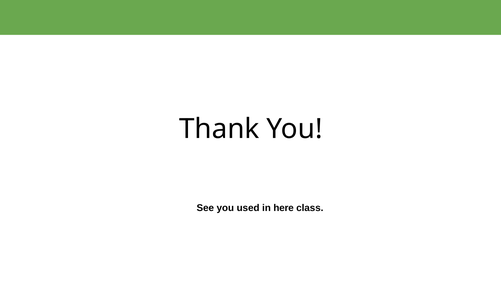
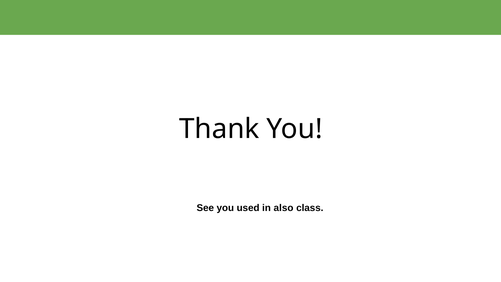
here: here -> also
